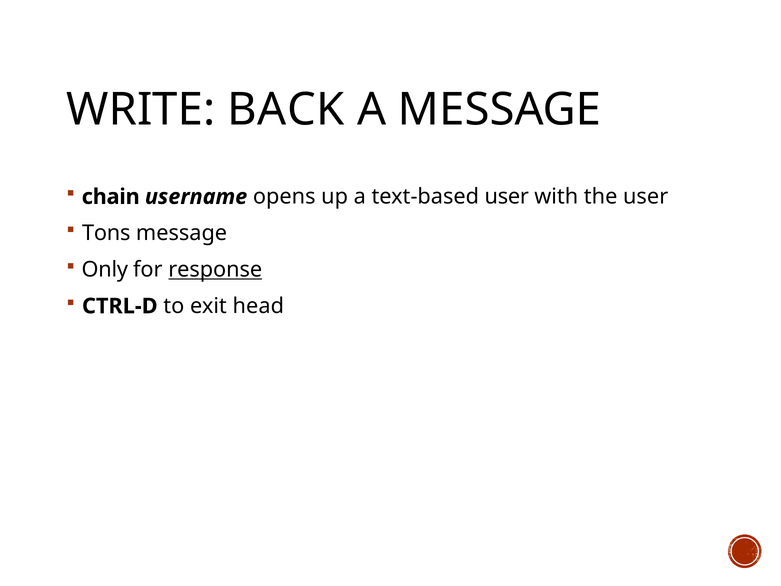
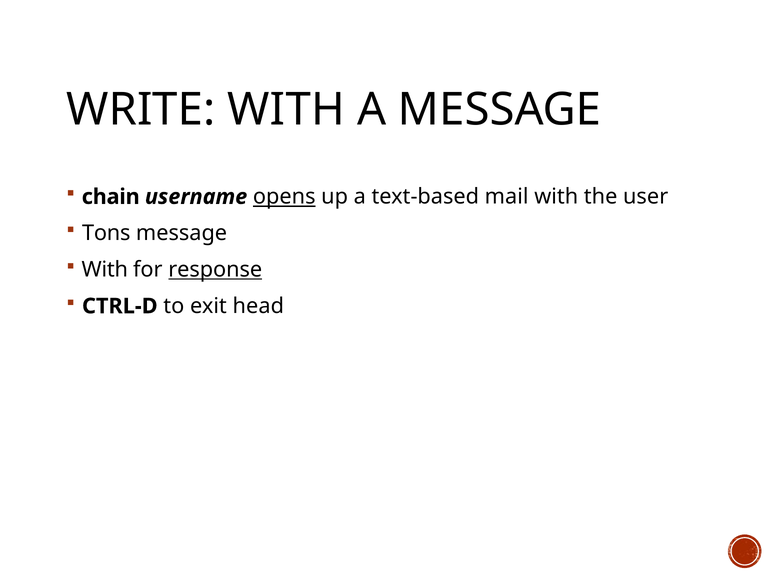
WRITE BACK: BACK -> WITH
opens underline: none -> present
text-based user: user -> mail
Only at (105, 270): Only -> With
